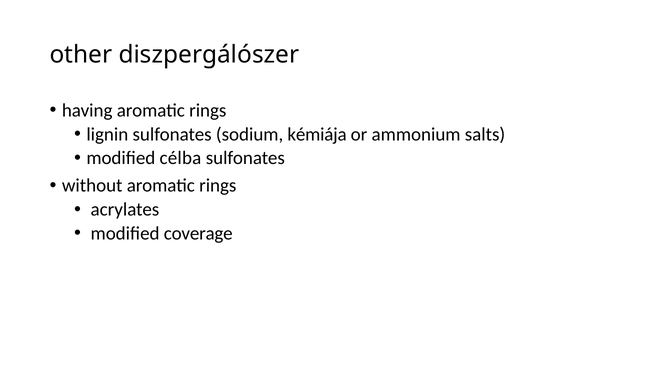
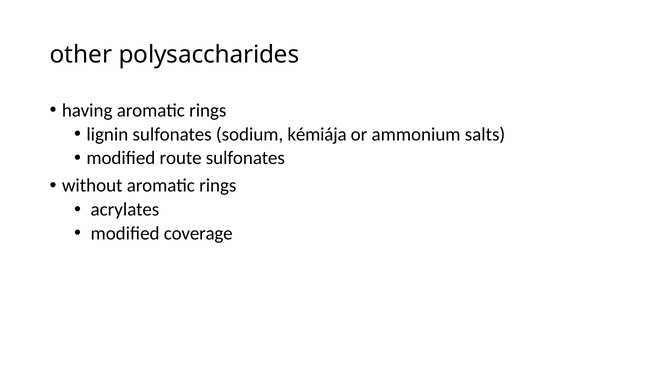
diszpergálószer: diszpergálószer -> polysaccharides
célba: célba -> route
